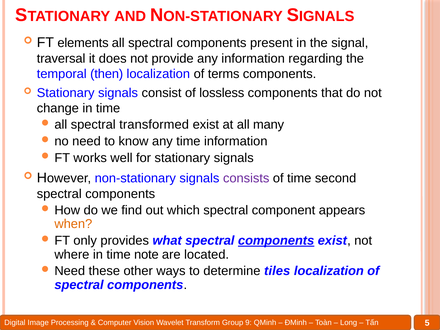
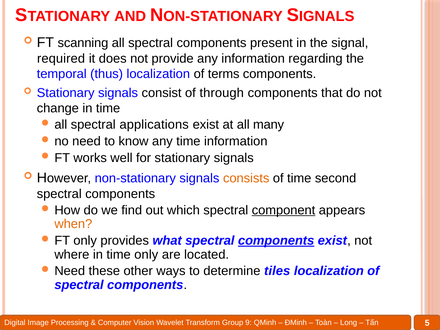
elements: elements -> scanning
traversal: traversal -> required
then: then -> thus
lossless: lossless -> through
transformed: transformed -> applications
consists colour: purple -> orange
component underline: none -> present
time note: note -> only
